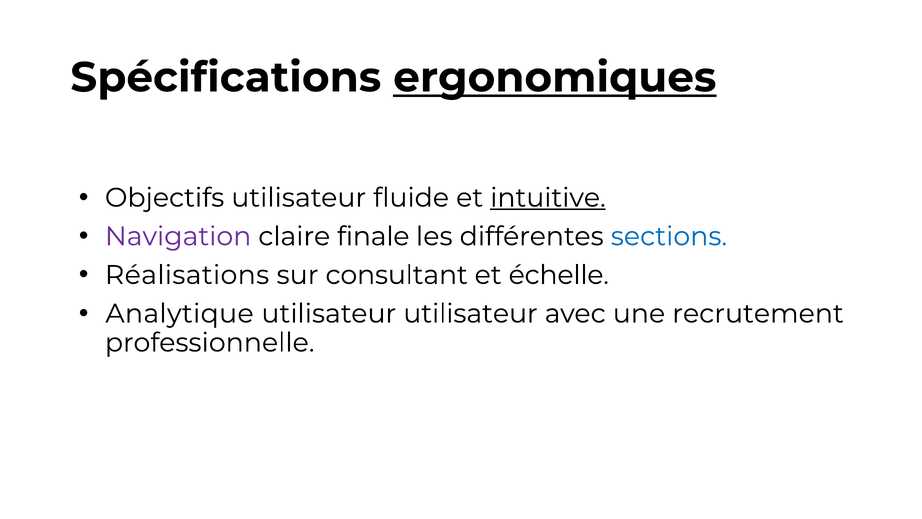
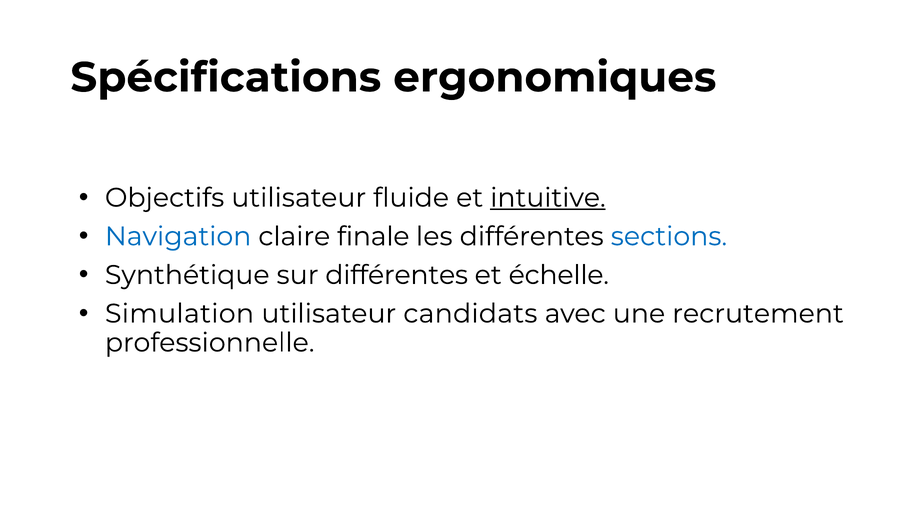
ergonomiques underline: present -> none
Navigation colour: purple -> blue
Réalisations: Réalisations -> Synthétique
sur consultant: consultant -> différentes
Analytique: Analytique -> Simulation
utilisateur utilisateur: utilisateur -> candidats
